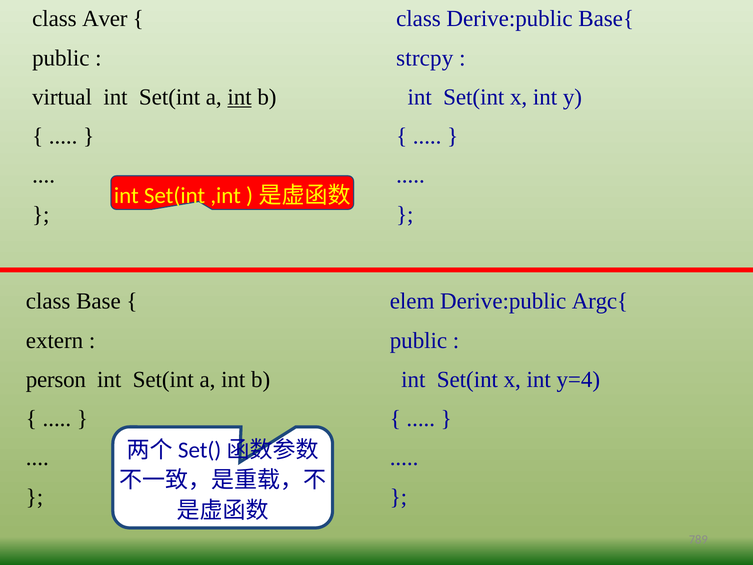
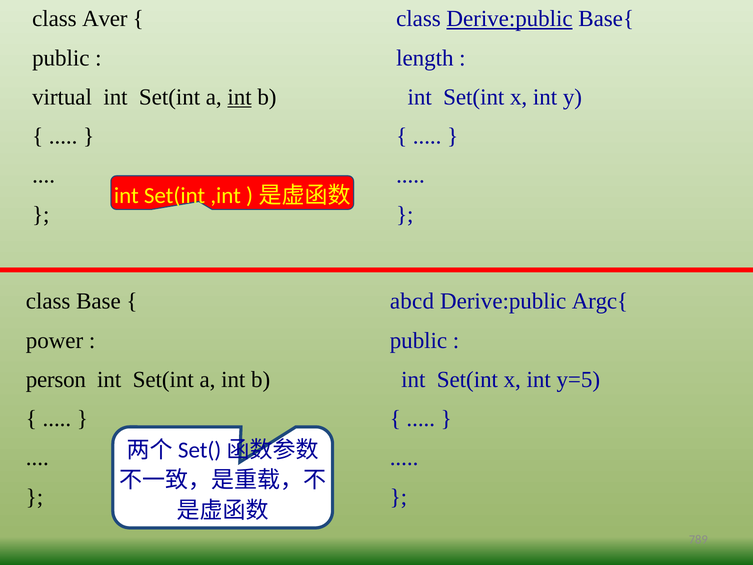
Derive:public at (510, 19) underline: none -> present
strcpy: strcpy -> length
elem: elem -> abcd
extern: extern -> power
y=4: y=4 -> y=5
